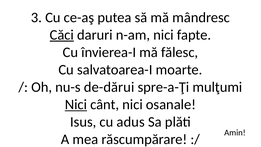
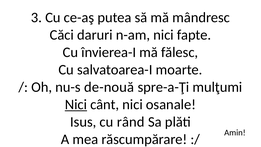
Căci underline: present -> none
de-dărui: de-dărui -> de-nouă
adus: adus -> rând
